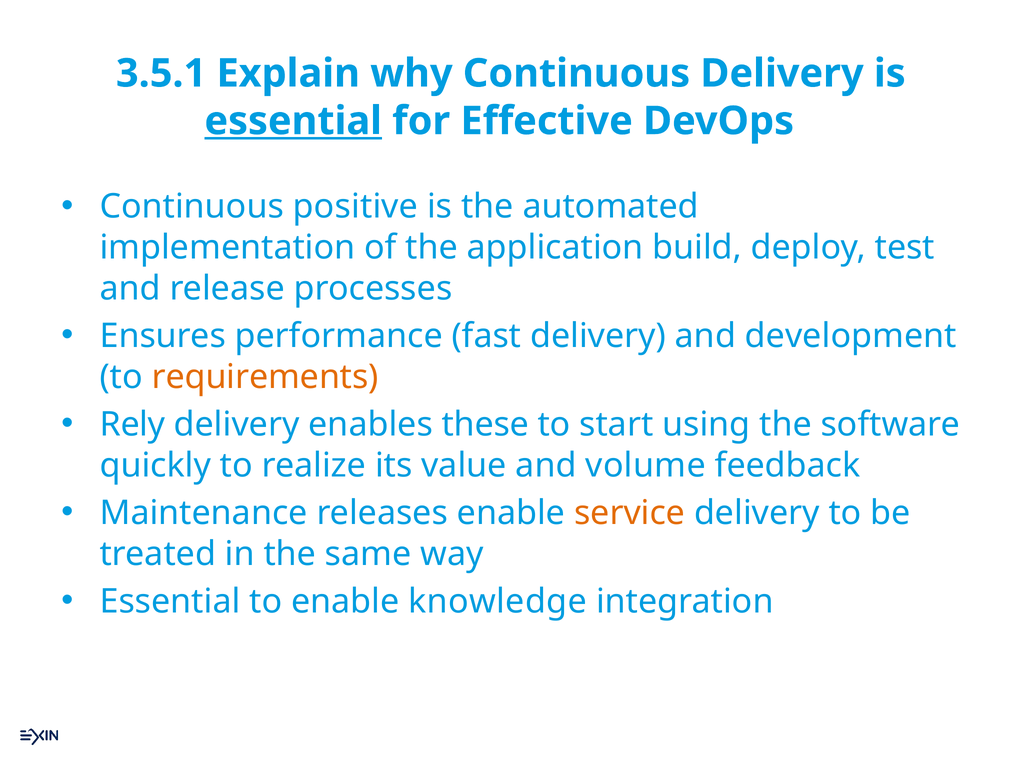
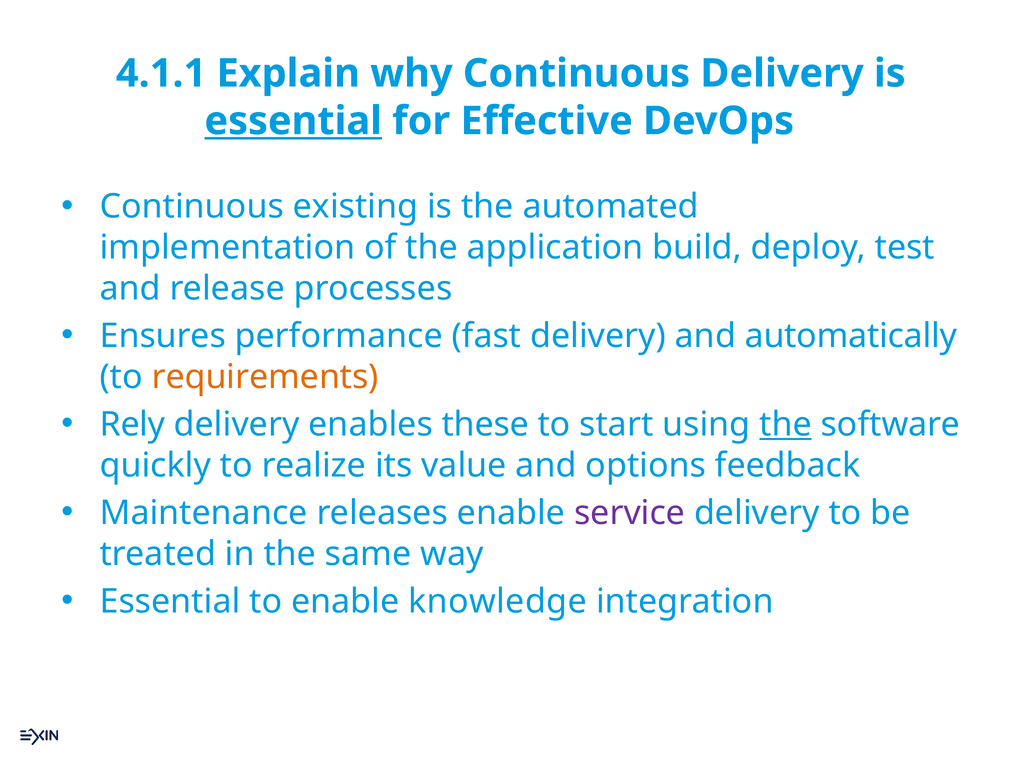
3.5.1: 3.5.1 -> 4.1.1
positive: positive -> existing
development: development -> automatically
the at (786, 425) underline: none -> present
volume: volume -> options
service colour: orange -> purple
